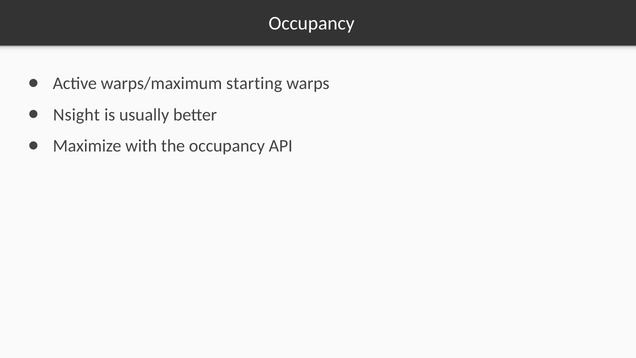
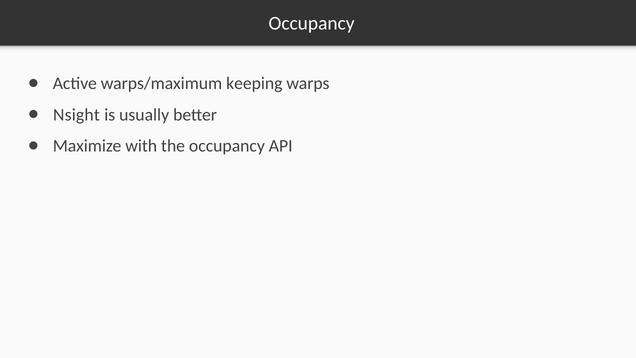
starting: starting -> keeping
